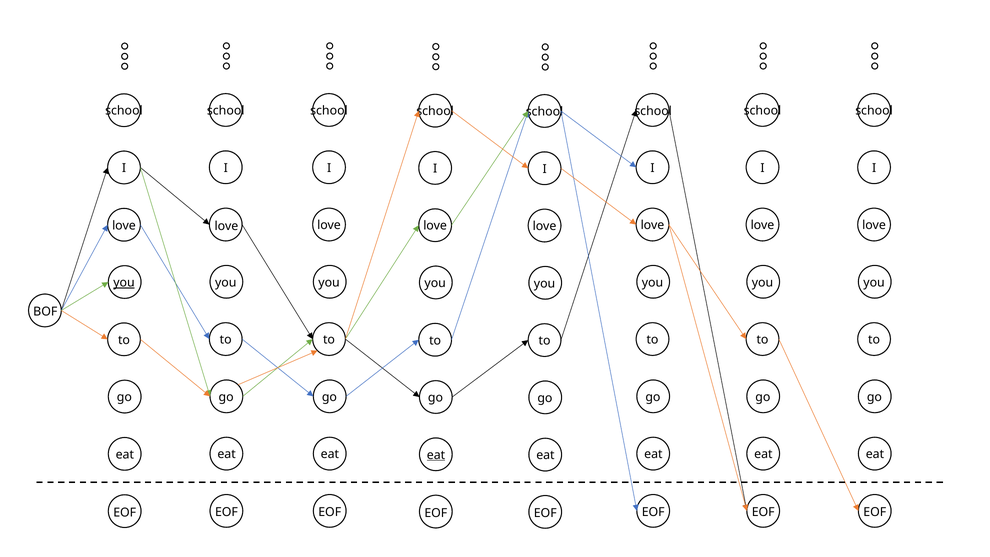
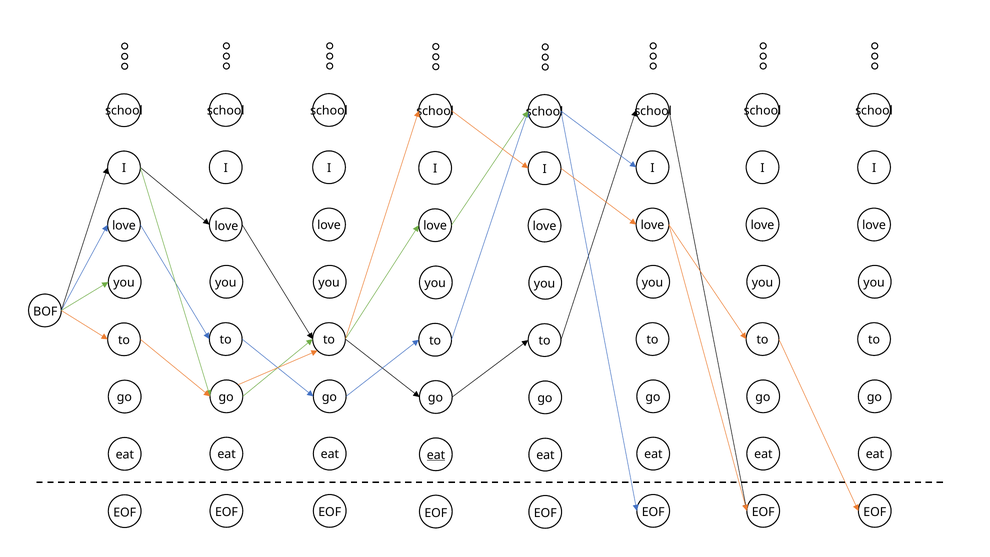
you at (124, 283) underline: present -> none
